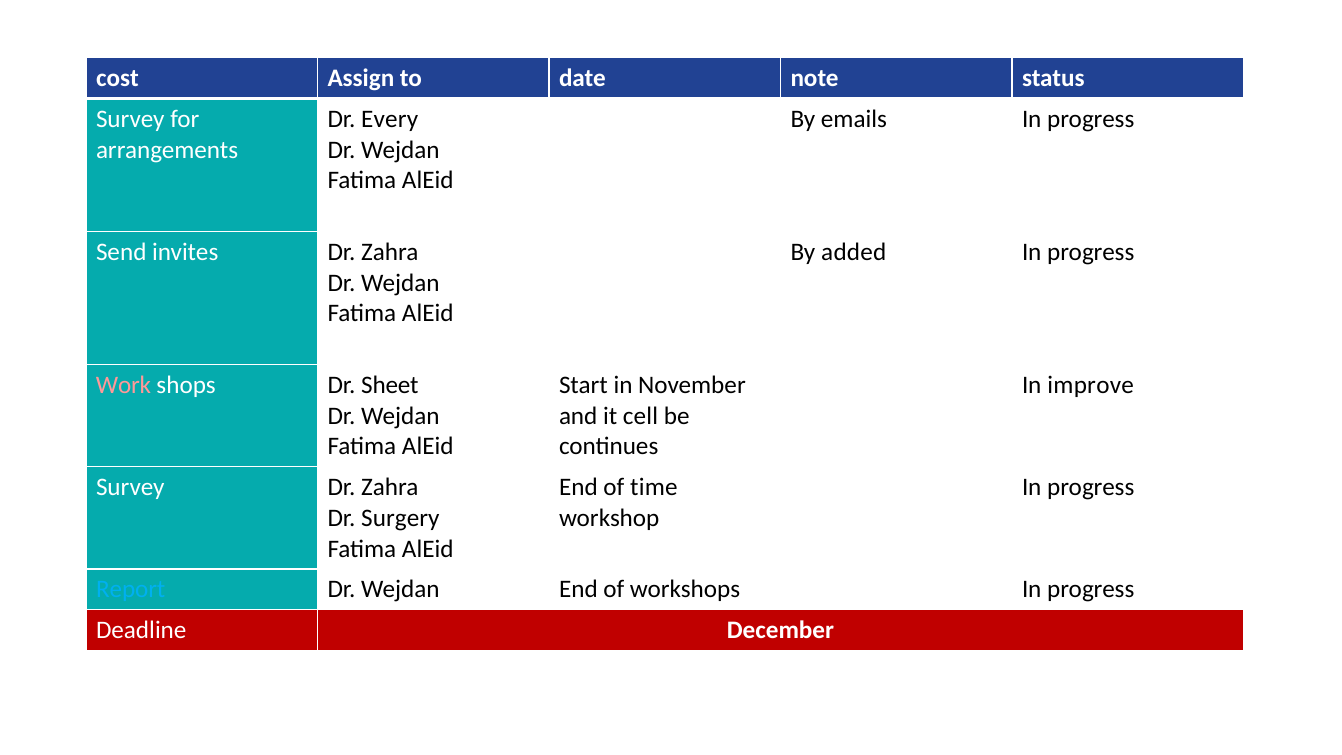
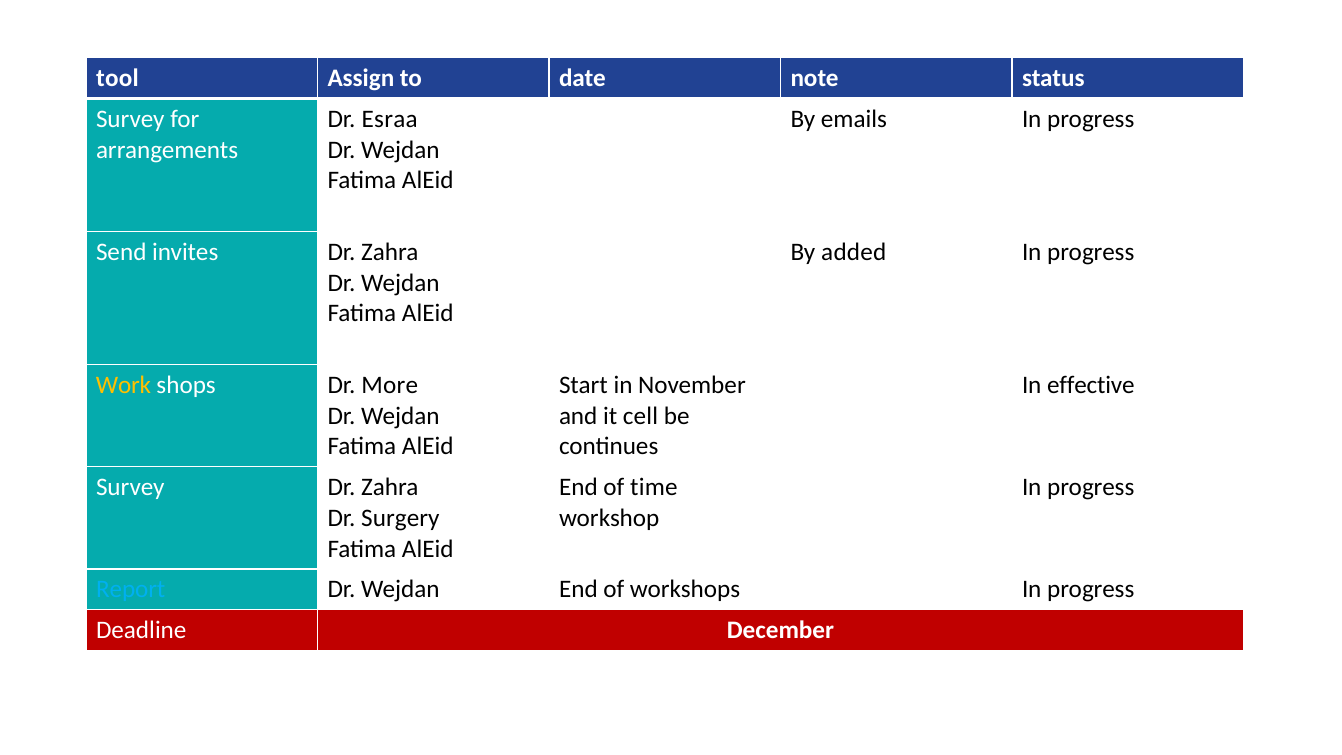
cost: cost -> tool
Every: Every -> Esraa
Work colour: pink -> yellow
Sheet: Sheet -> More
improve: improve -> effective
